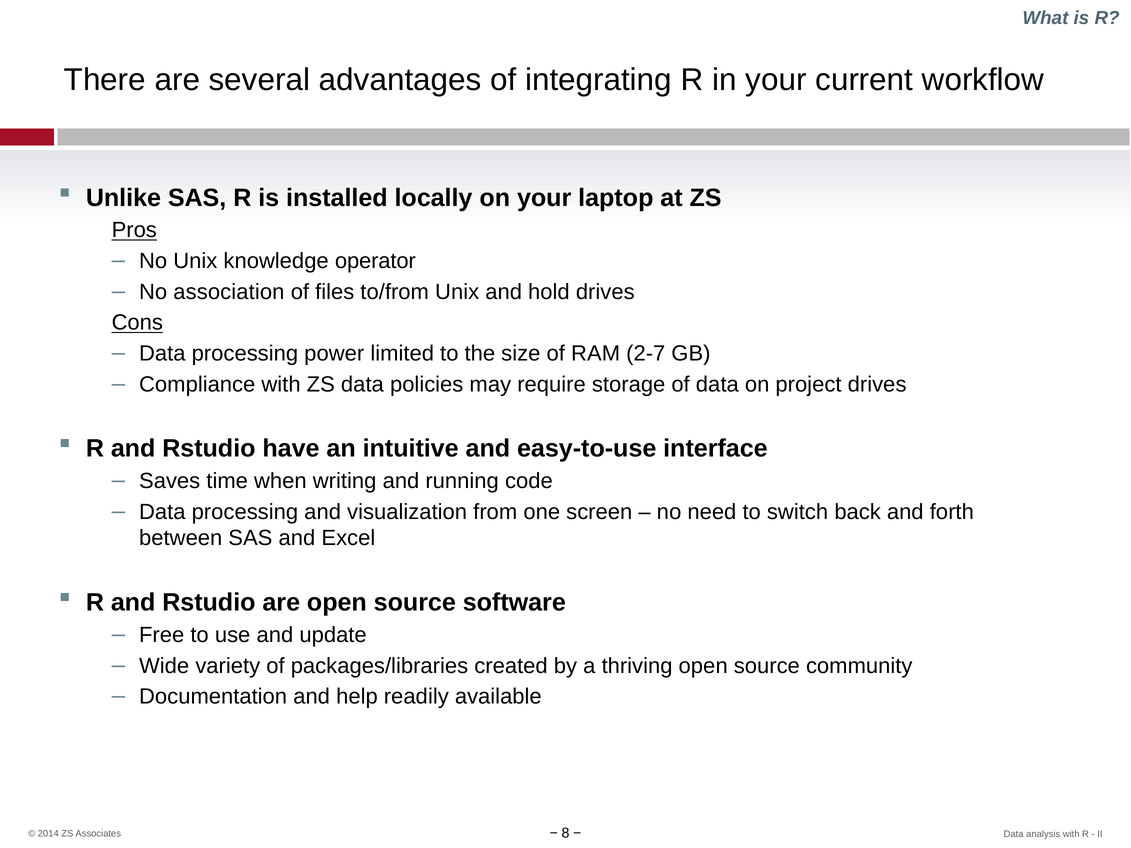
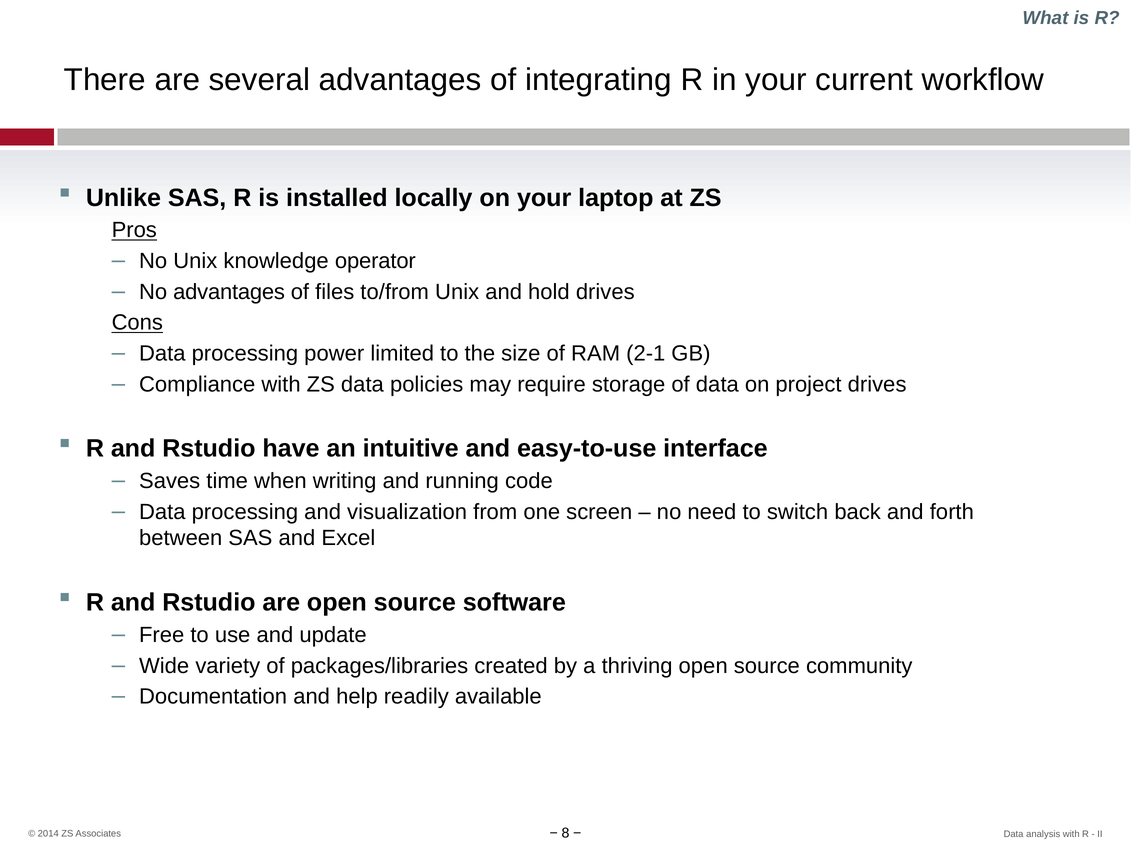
No association: association -> advantages
2-7: 2-7 -> 2-1
